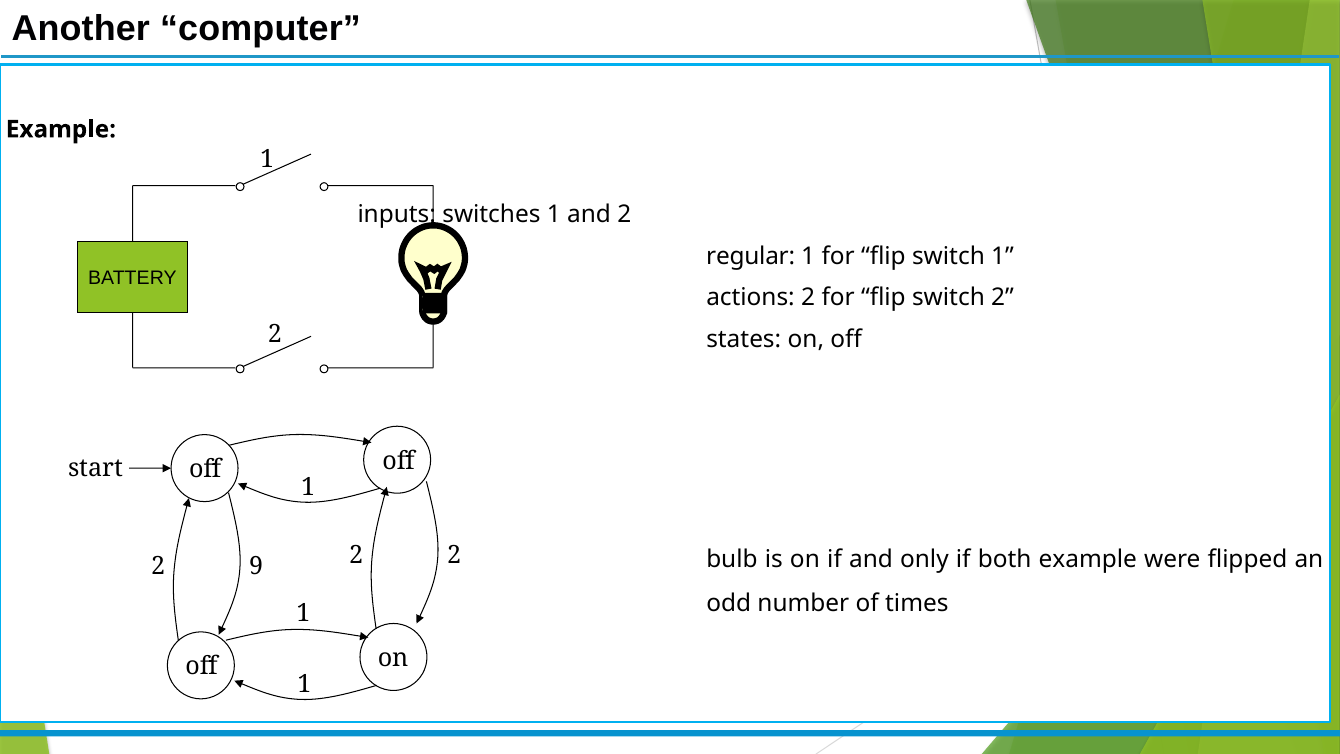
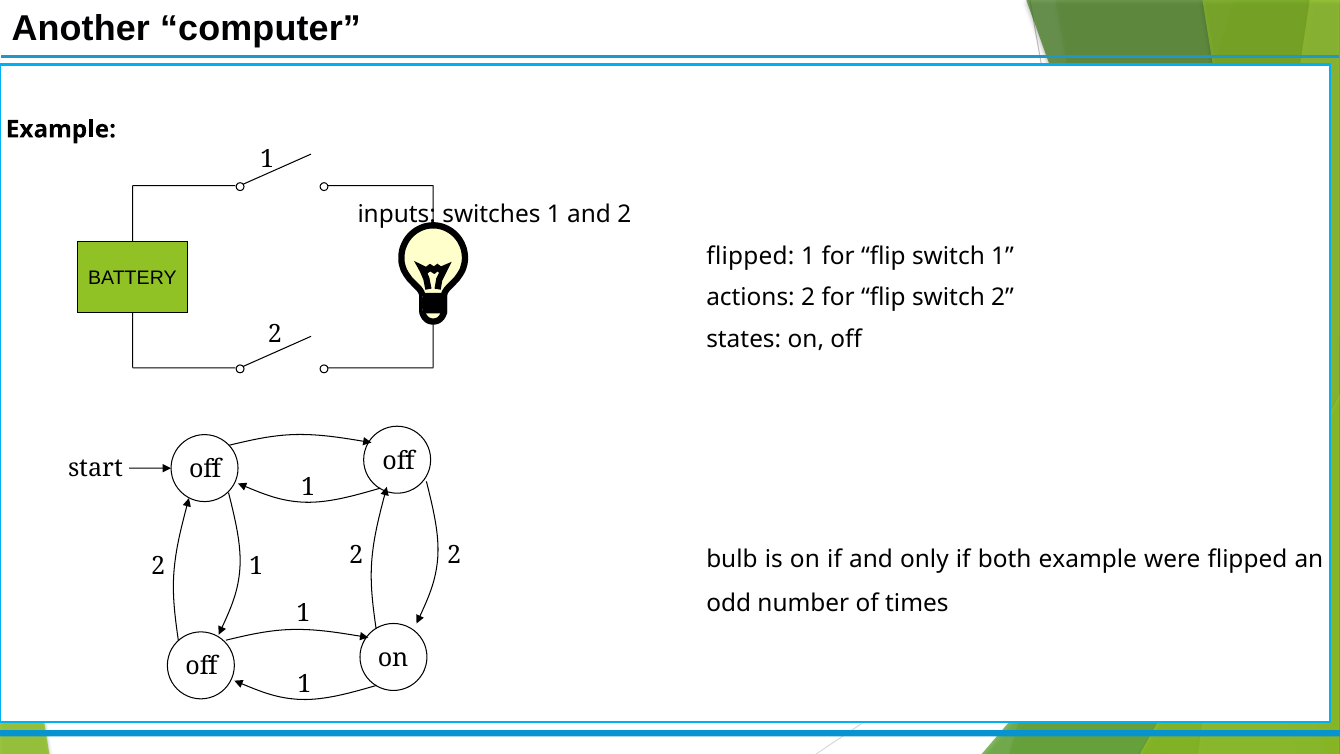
regular at (751, 256): regular -> flipped
2 9: 9 -> 1
